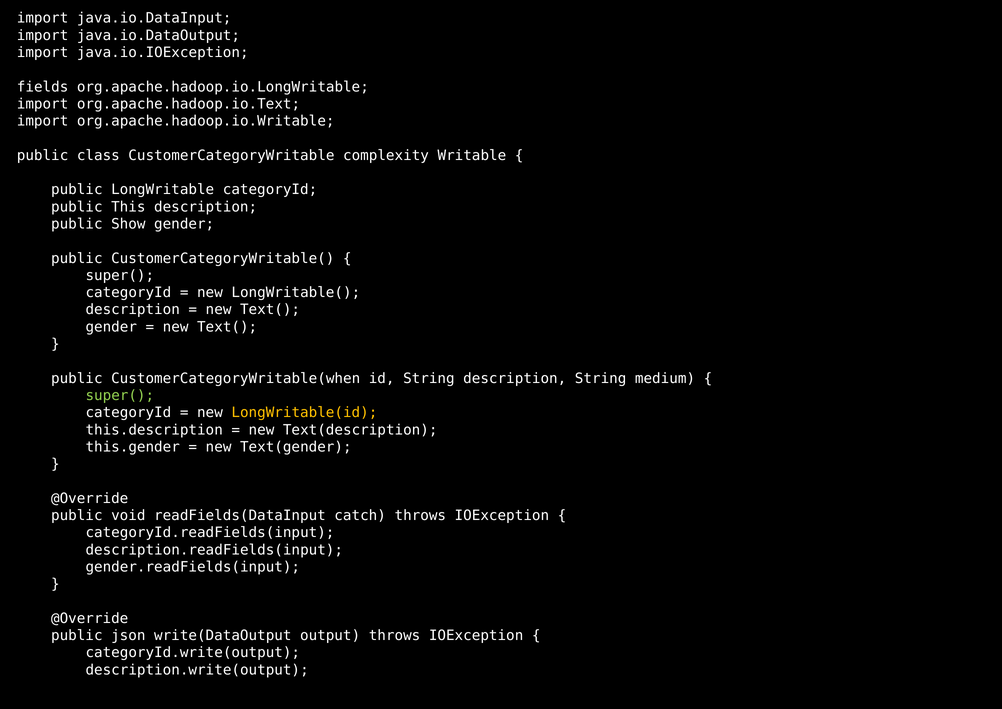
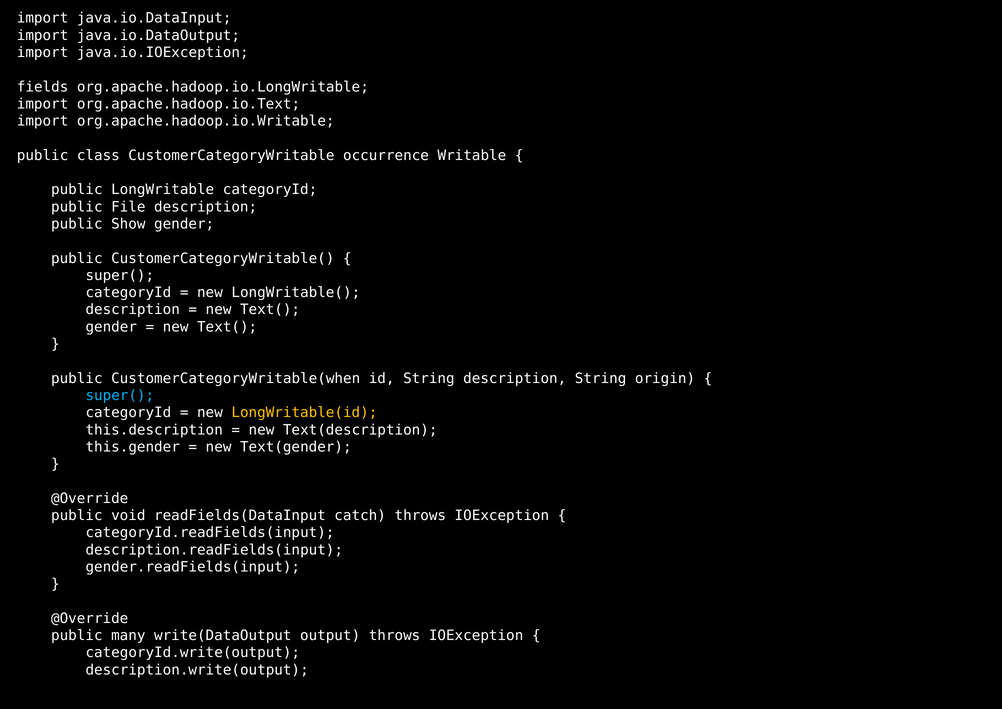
complexity: complexity -> occurrence
This: This -> File
medium: medium -> origin
super( at (120, 395) colour: light green -> light blue
json: json -> many
